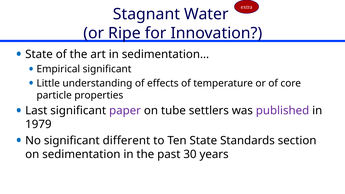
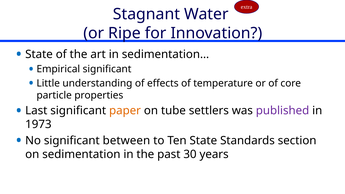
paper colour: purple -> orange
1979: 1979 -> 1973
different: different -> between
